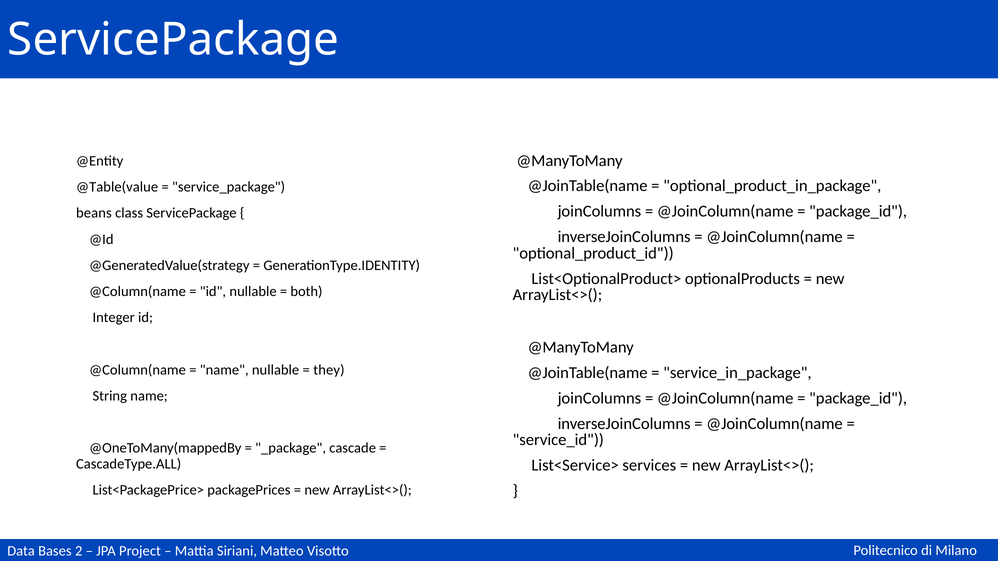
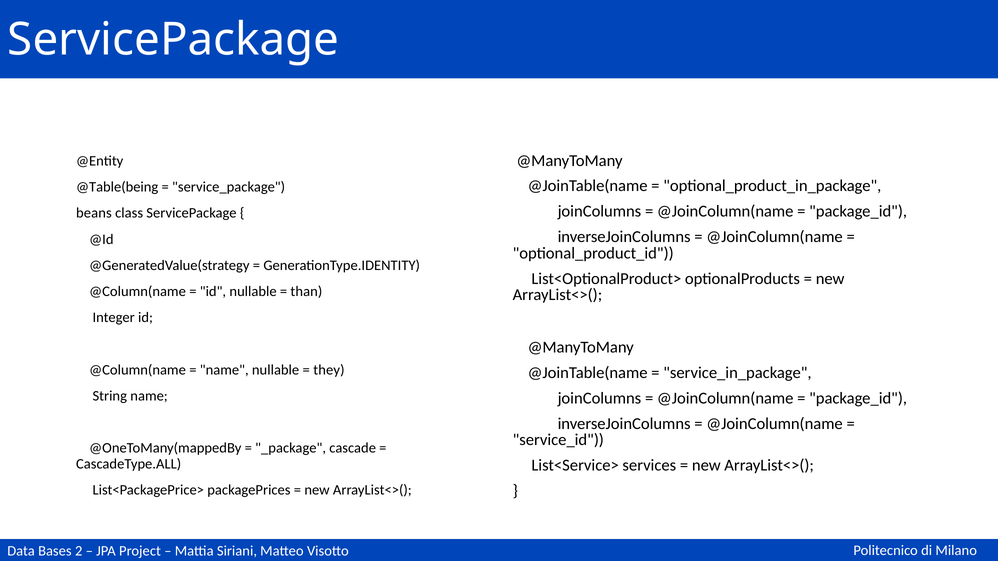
@Table(value: @Table(value -> @Table(being
both: both -> than
